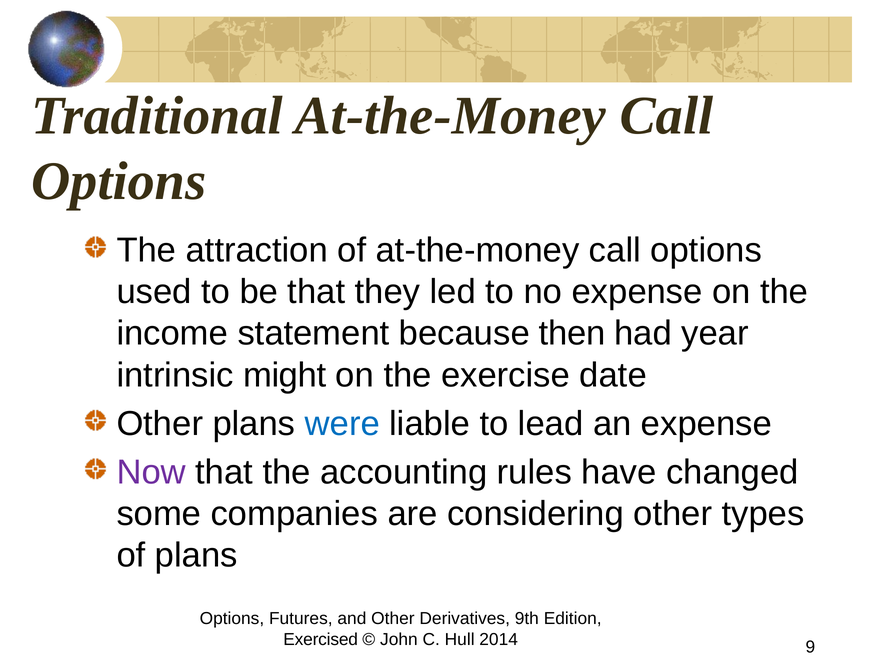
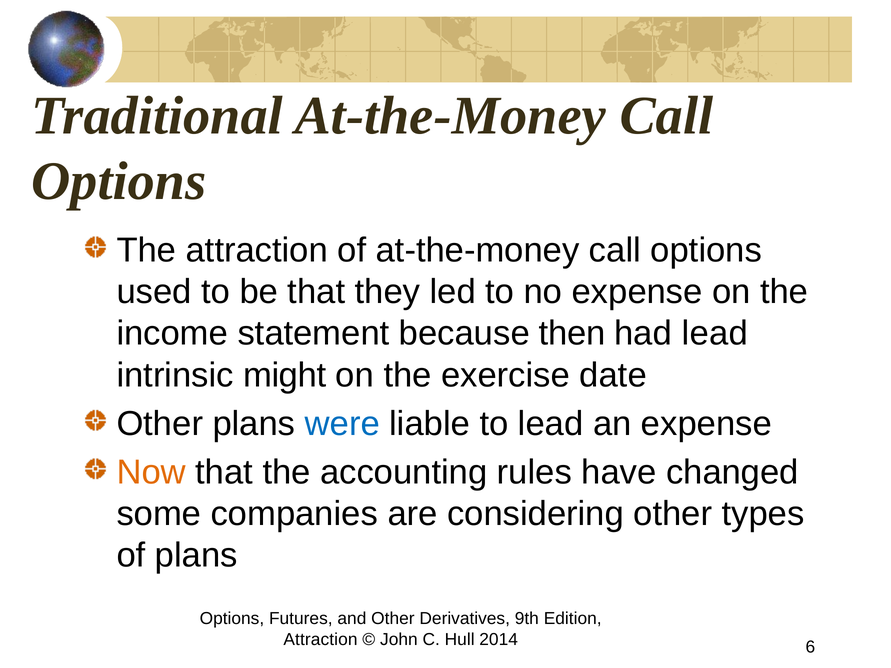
had year: year -> lead
Now colour: purple -> orange
Exercised at (321, 640): Exercised -> Attraction
9: 9 -> 6
